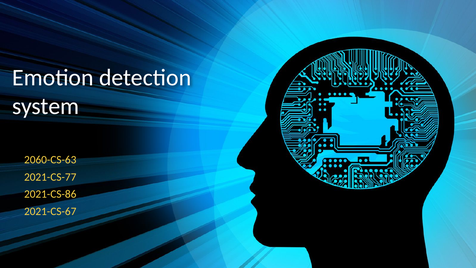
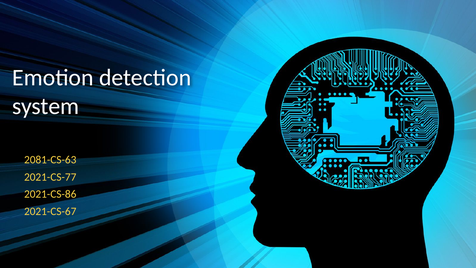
2060-CS-63: 2060-CS-63 -> 2081-CS-63
